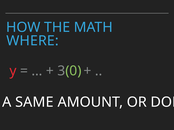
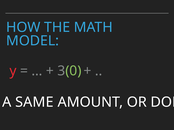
WHERE: WHERE -> MODEL
